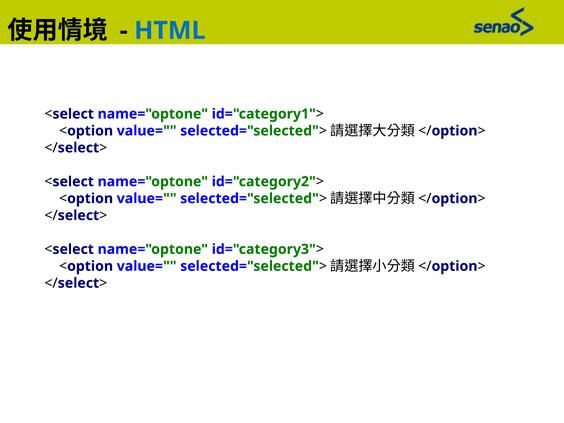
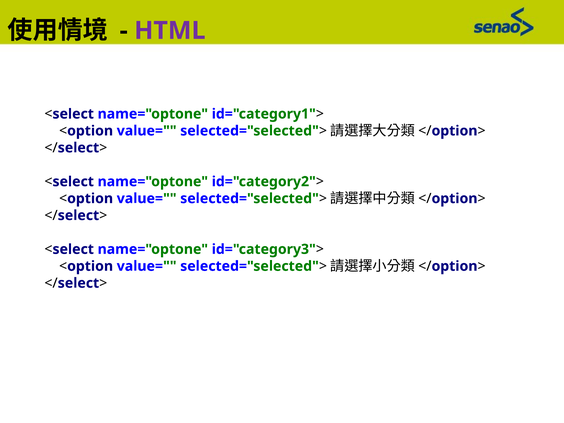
HTML colour: blue -> purple
